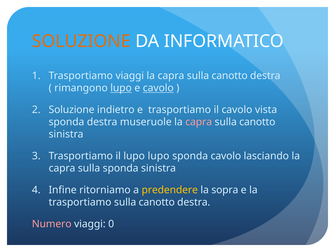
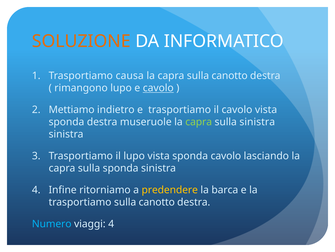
Trasportiamo viaggi: viaggi -> causa
lupo at (121, 88) underline: present -> none
Soluzione at (72, 109): Soluzione -> Mettiamo
capra at (199, 122) colour: pink -> light green
canotto at (257, 122): canotto -> sinistra
lupo lupo: lupo -> vista
sopra: sopra -> barca
Numero colour: pink -> light blue
viaggi 0: 0 -> 4
